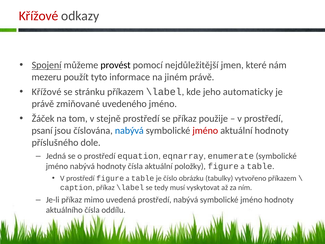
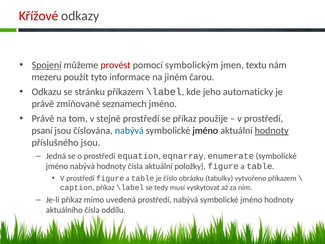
provést colour: black -> red
nejdůležitější: nejdůležitější -> symbolickým
které: které -> textu
jiném právě: právě -> čarou
Křížové at (47, 92): Křížové -> Odkazu
uvedeného: uvedeného -> seznamech
Žáček at (43, 119): Žáček -> Právě
jméno at (205, 130) colour: red -> black
hodnoty at (272, 130) underline: none -> present
příslušného dole: dole -> jsou
